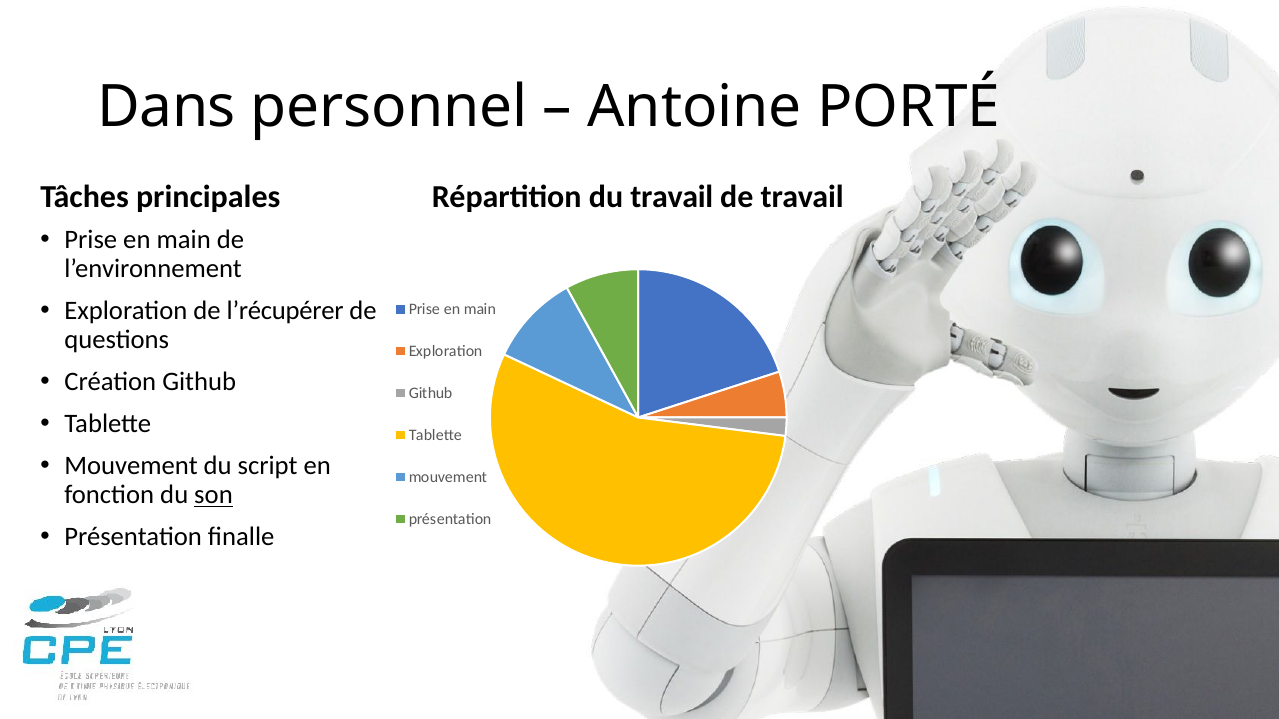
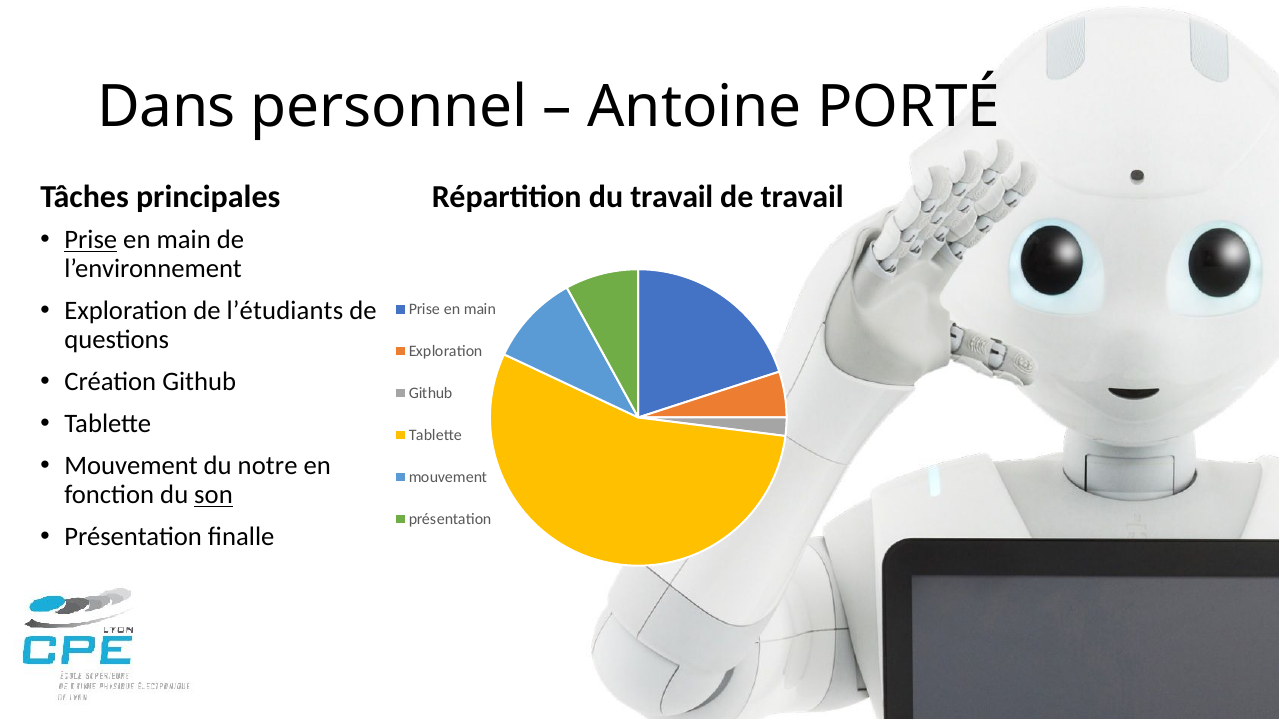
Prise at (91, 240) underline: none -> present
l’récupérer: l’récupérer -> l’étudiants
script: script -> notre
